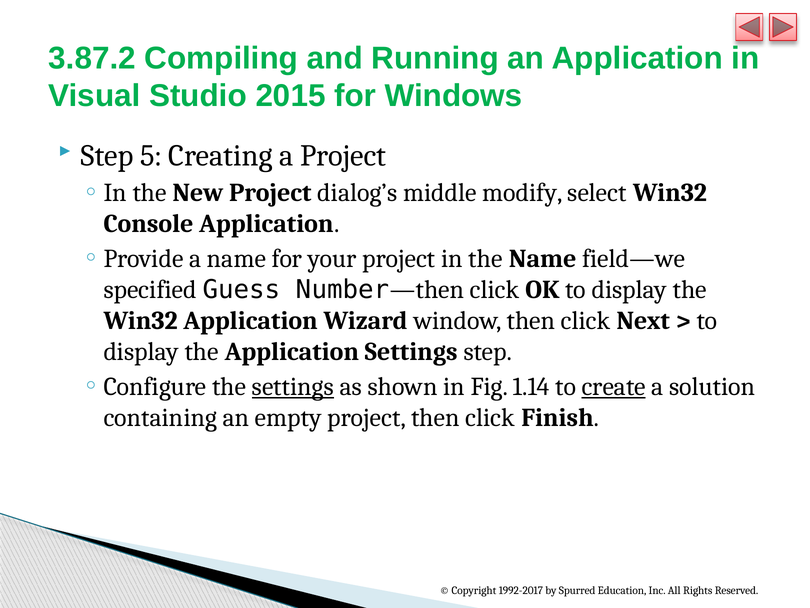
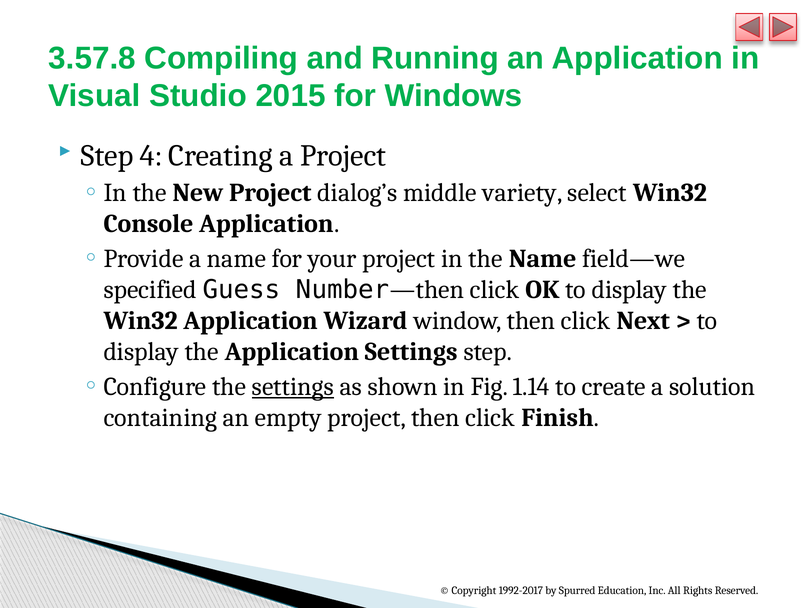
3.87.2: 3.87.2 -> 3.57.8
5: 5 -> 4
modify: modify -> variety
create underline: present -> none
